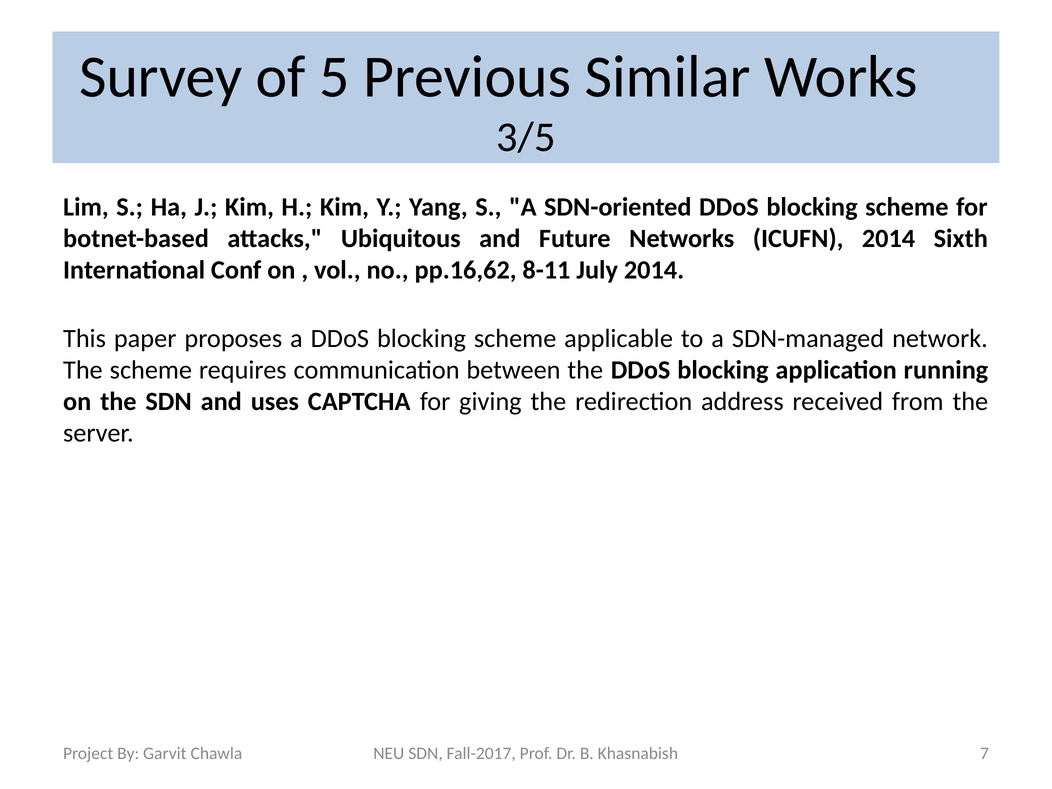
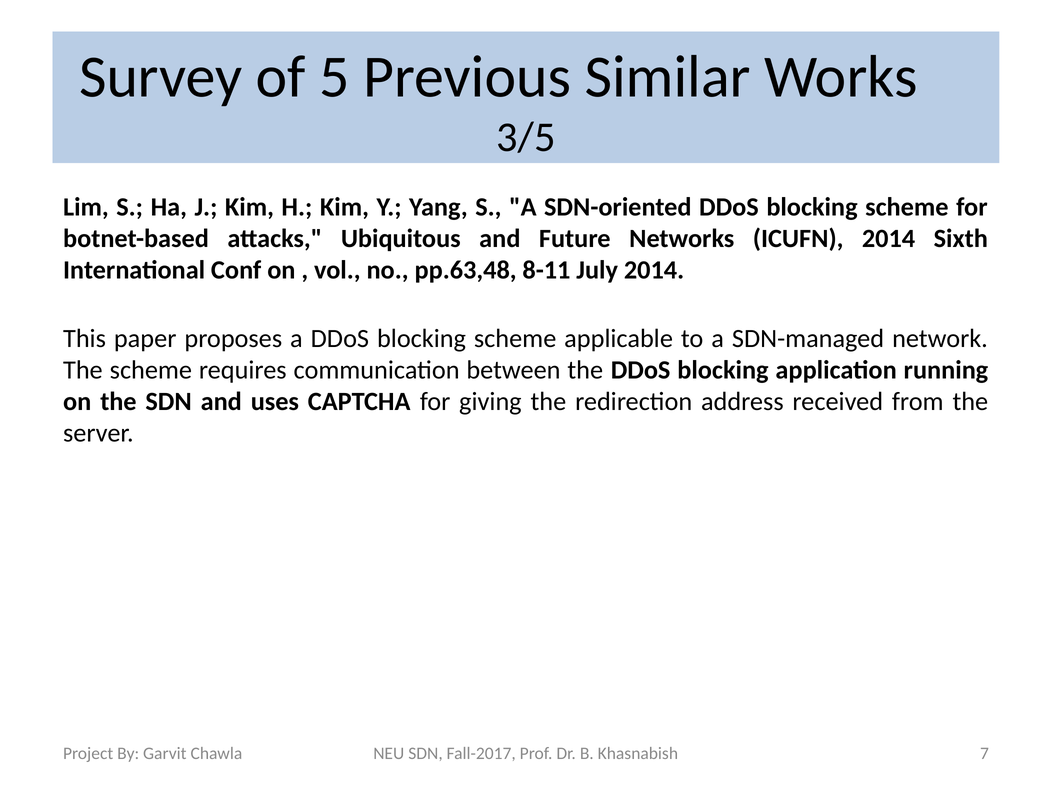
pp.16,62: pp.16,62 -> pp.63,48
